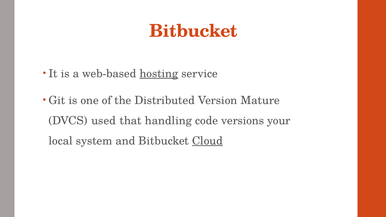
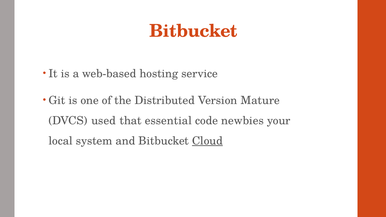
hosting underline: present -> none
handling: handling -> essential
versions: versions -> newbies
